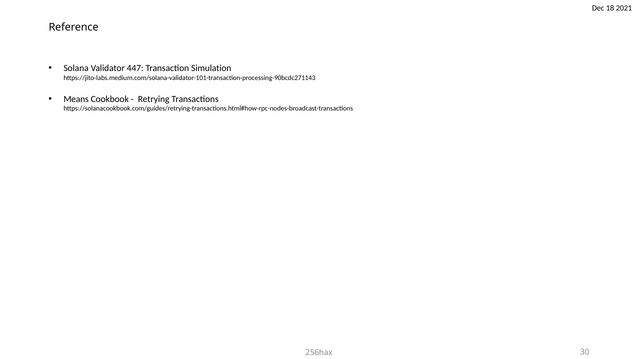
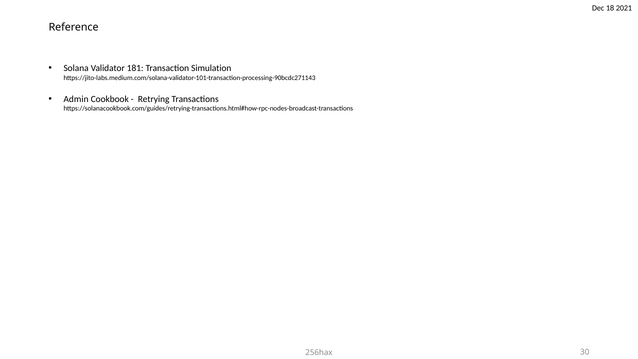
447: 447 -> 181
Means: Means -> Admin
